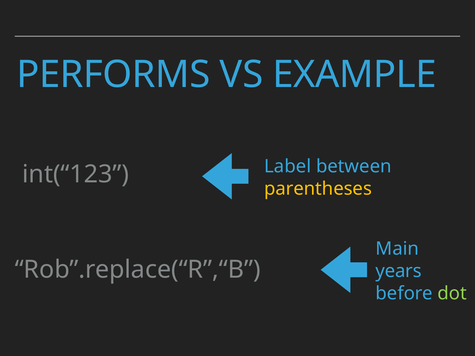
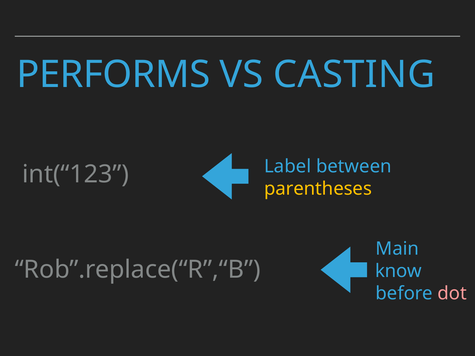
EXAMPLE: EXAMPLE -> CASTING
years: years -> know
dot colour: light green -> pink
